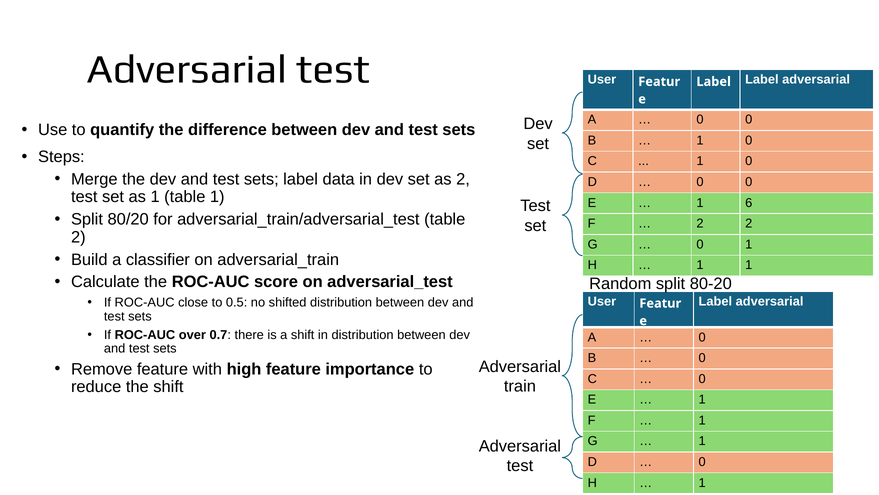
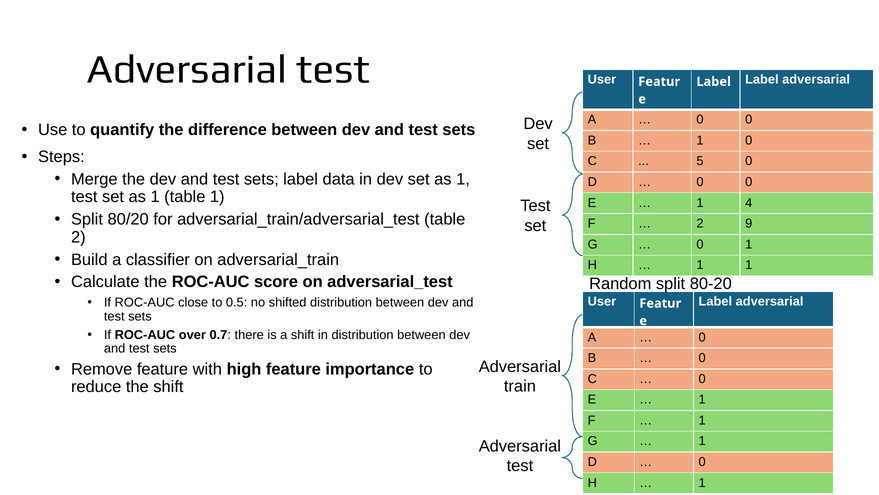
1 at (700, 161): 1 -> 5
dev set as 2: 2 -> 1
6: 6 -> 4
2 2: 2 -> 9
